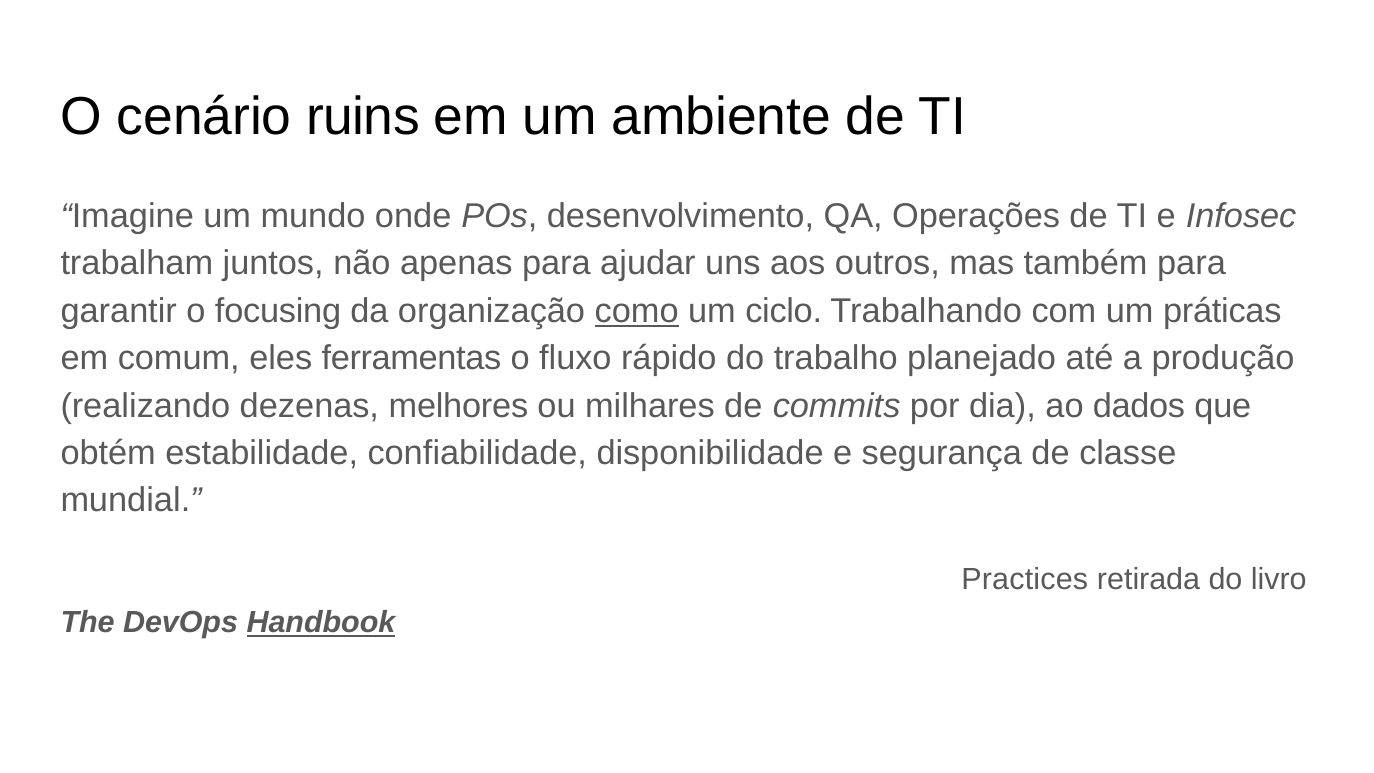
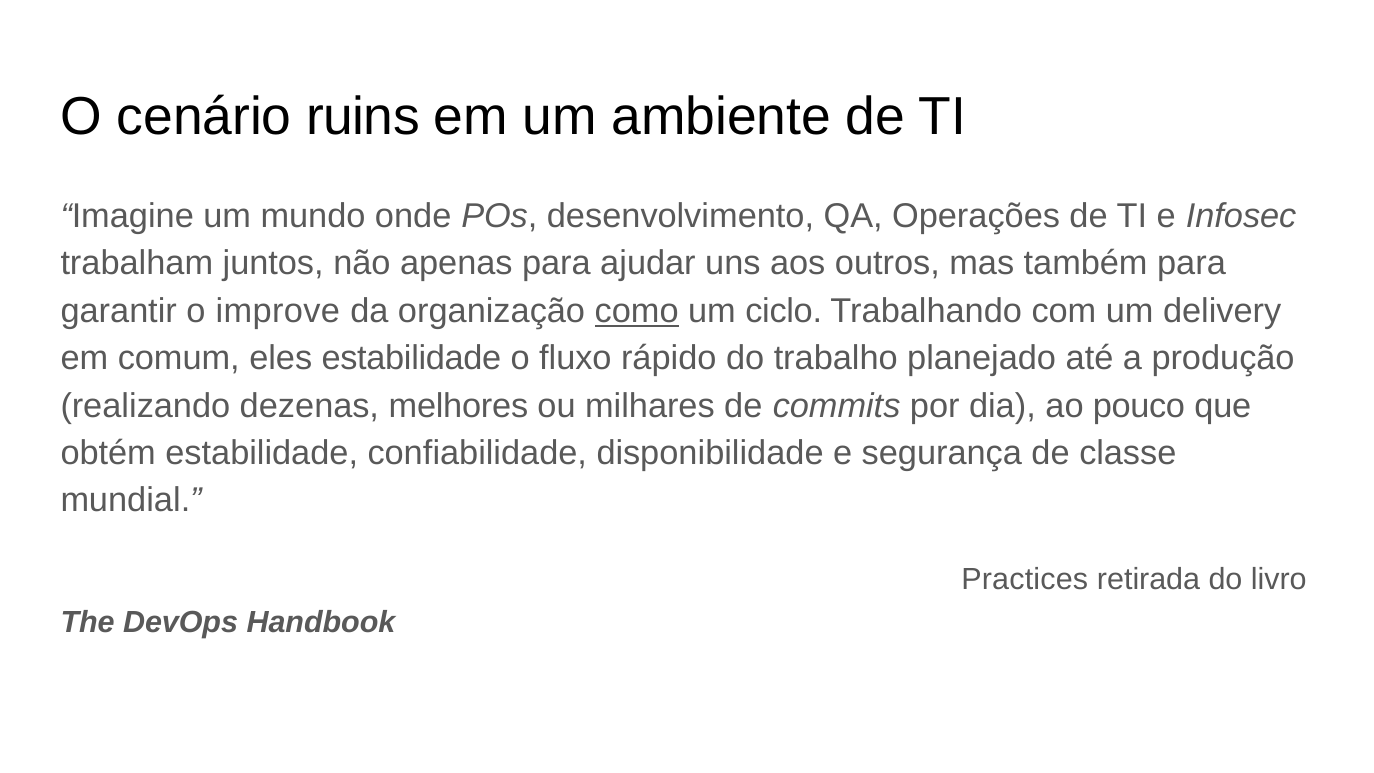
focusing: focusing -> improve
práticas: práticas -> delivery
eles ferramentas: ferramentas -> estabilidade
dados: dados -> pouco
Handbook underline: present -> none
